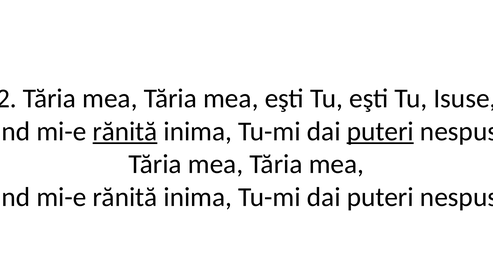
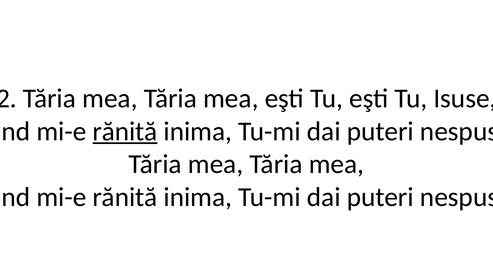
puteri at (380, 132) underline: present -> none
